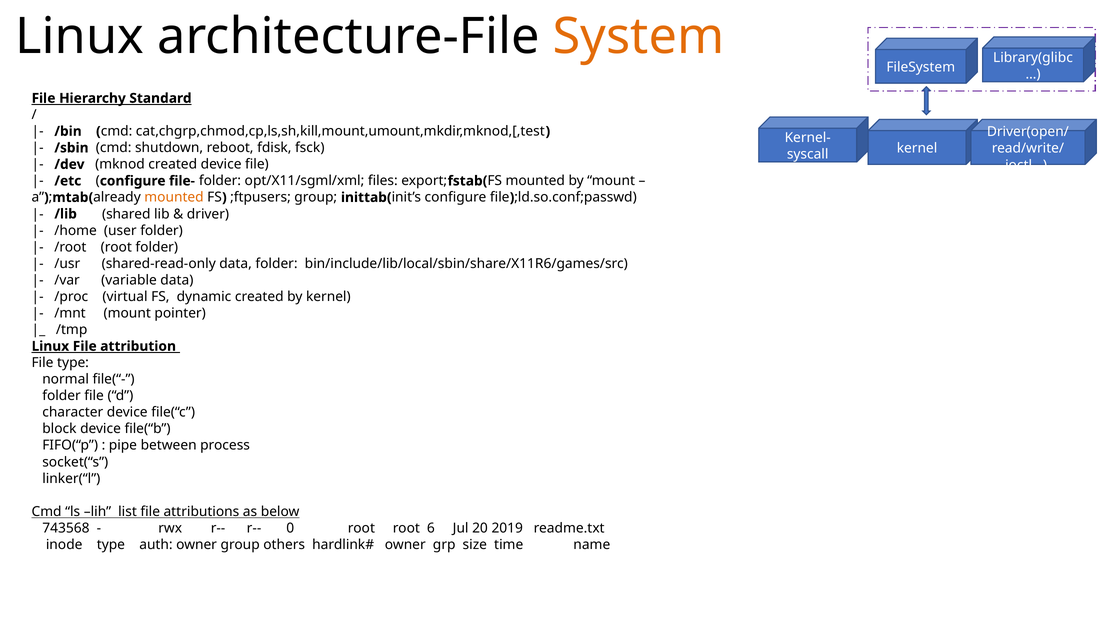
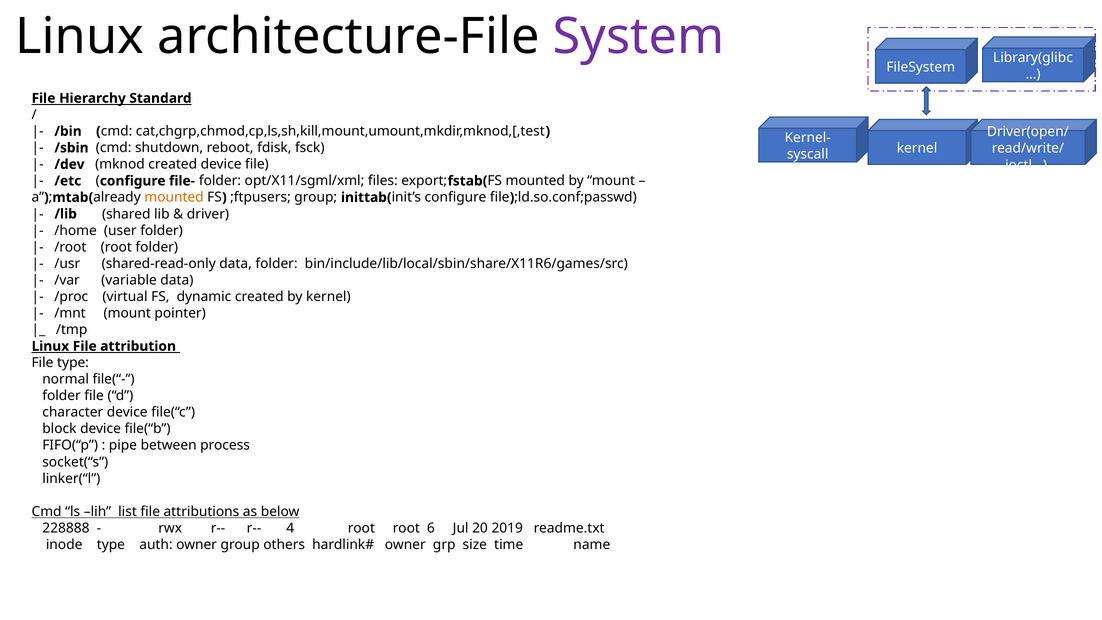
System colour: orange -> purple
743568: 743568 -> 228888
0: 0 -> 4
